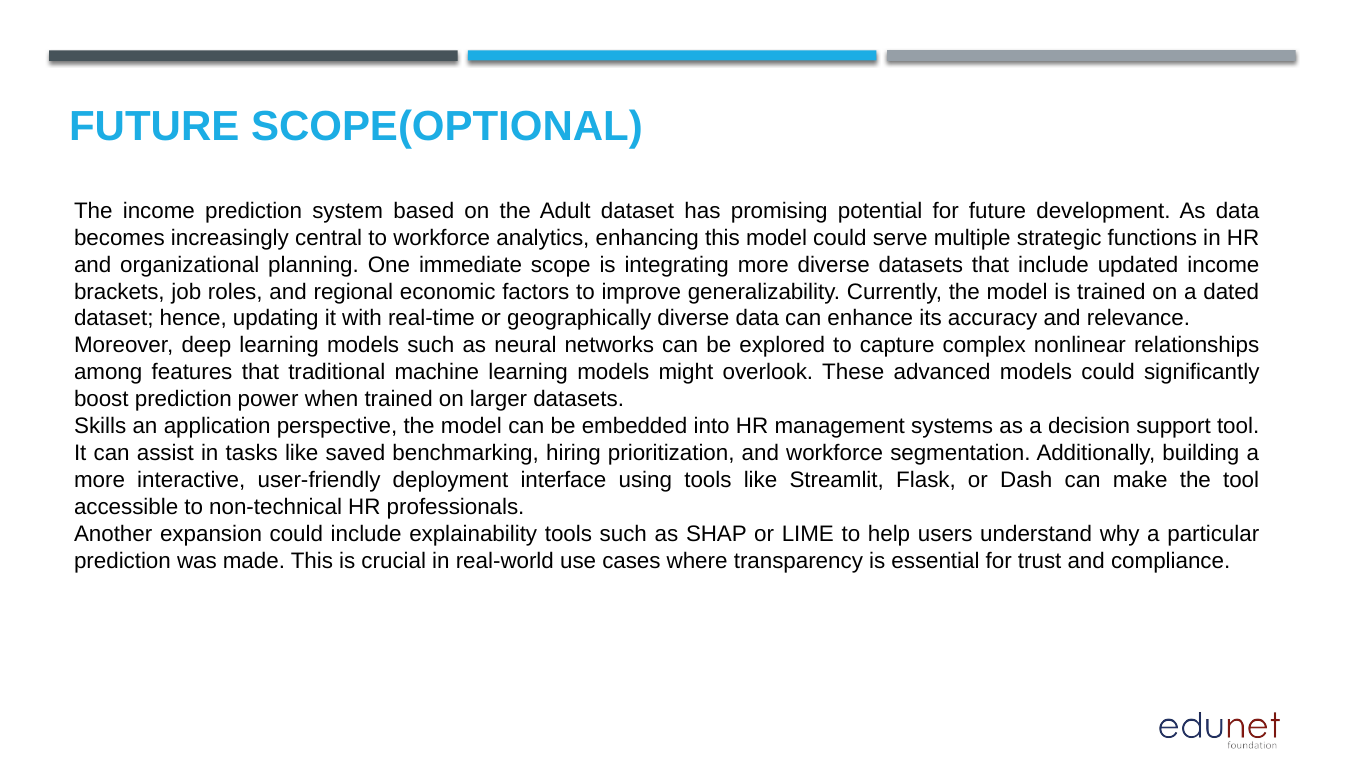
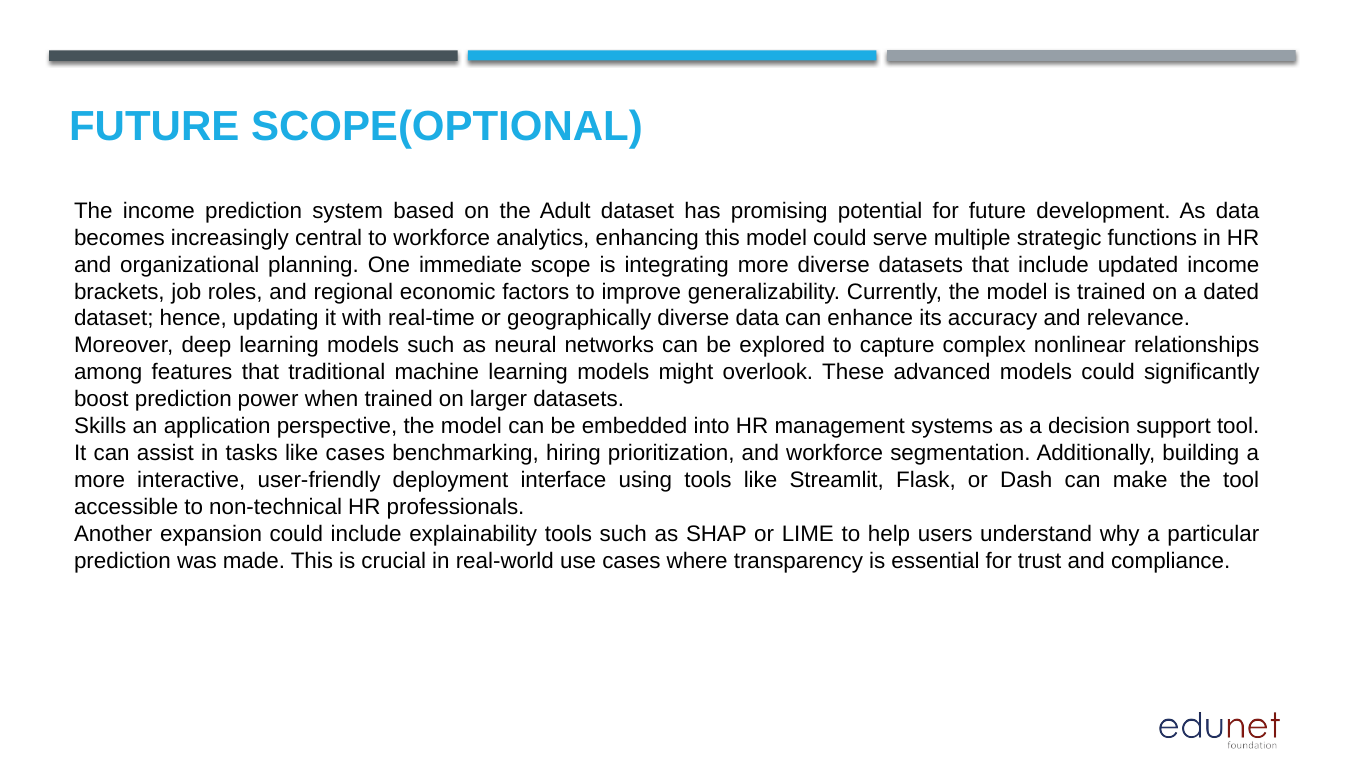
like saved: saved -> cases
